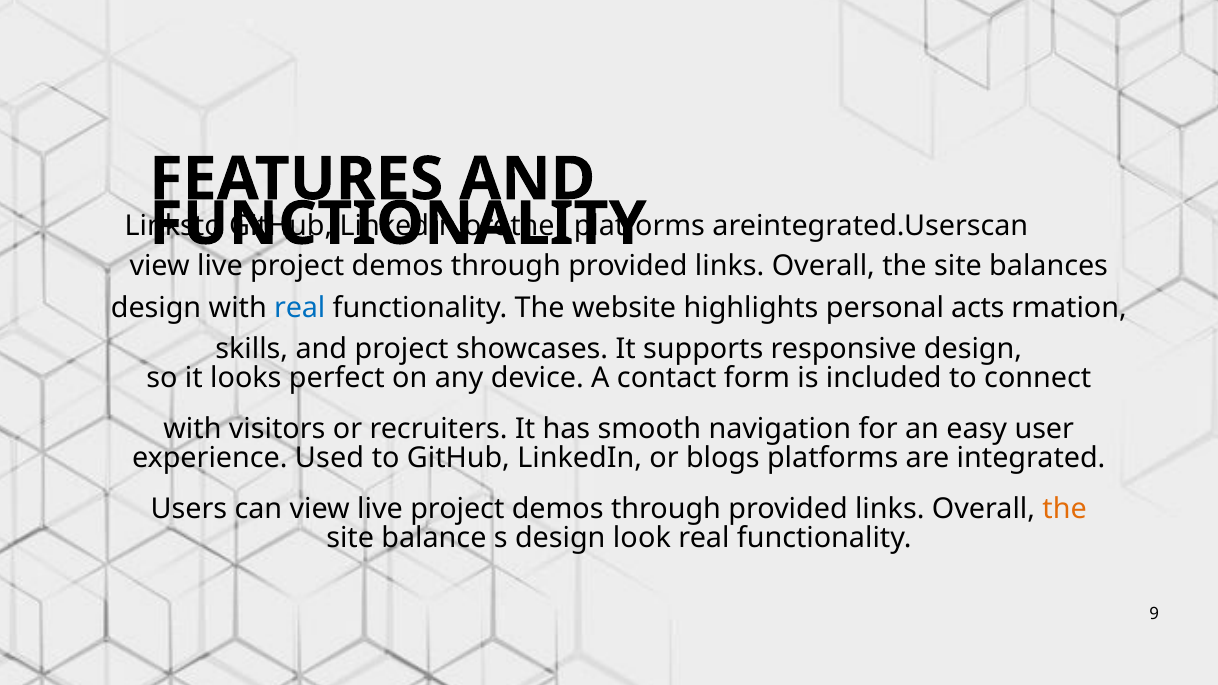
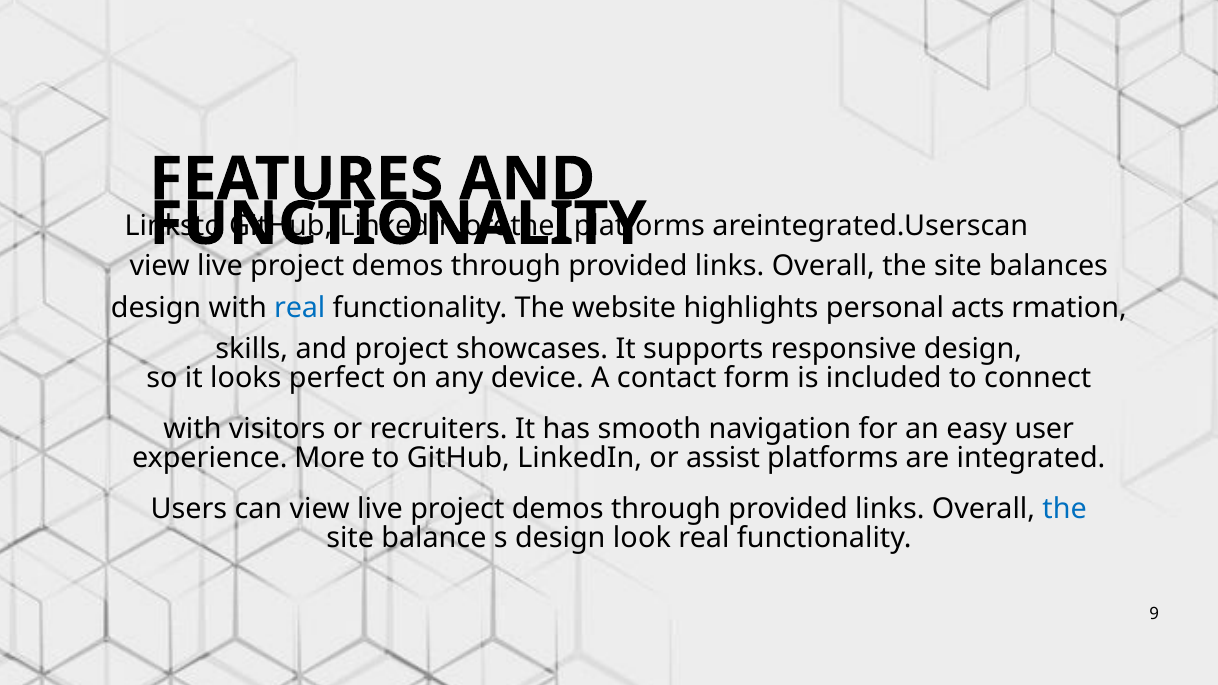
Used: Used -> More
blogs: blogs -> assist
the at (1065, 509) colour: orange -> blue
